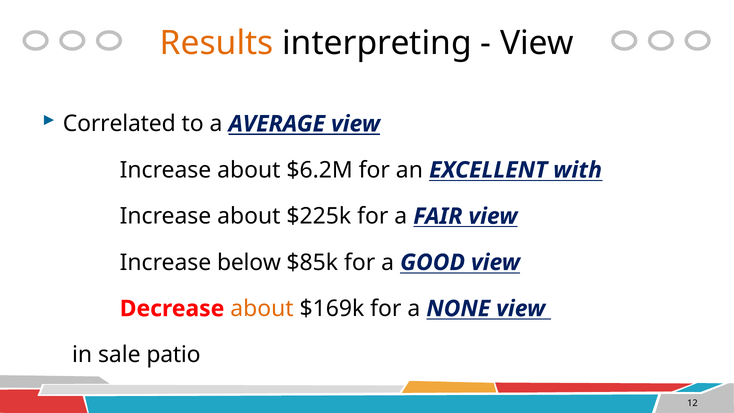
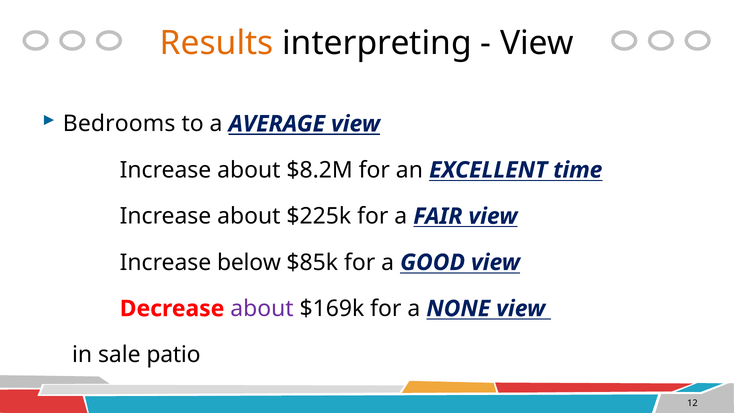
Correlated: Correlated -> Bedrooms
$6.2M: $6.2M -> $8.2M
with: with -> time
about at (262, 309) colour: orange -> purple
